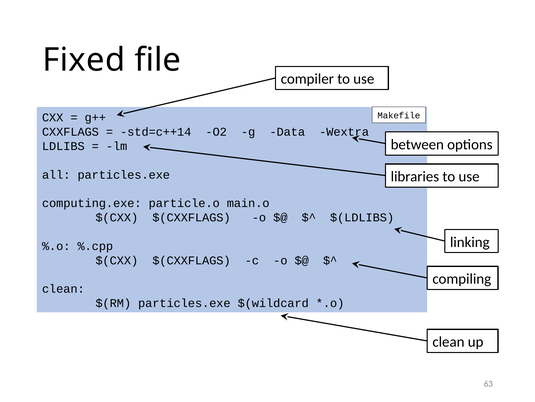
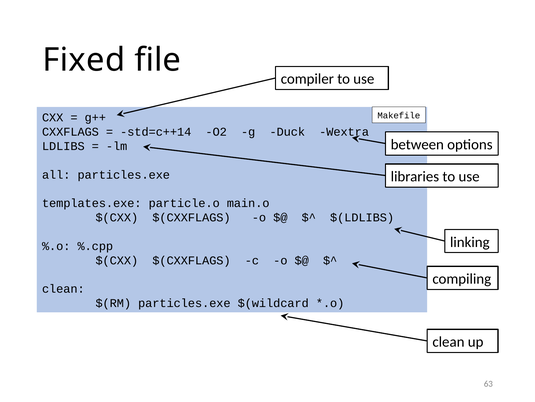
Data: Data -> Duck
computing.exe: computing.exe -> templates.exe
